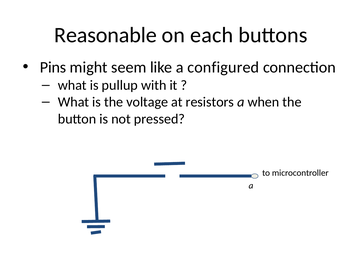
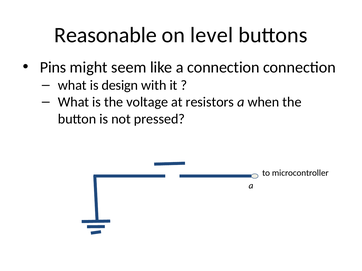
each: each -> level
a configured: configured -> connection
pullup: pullup -> design
